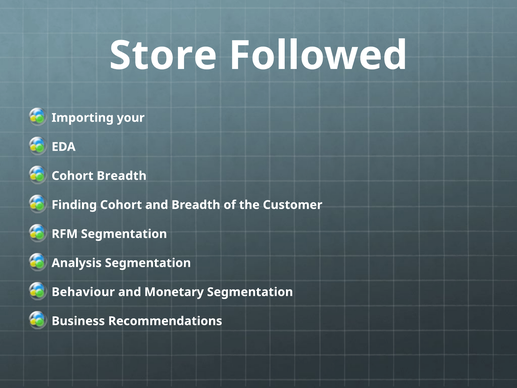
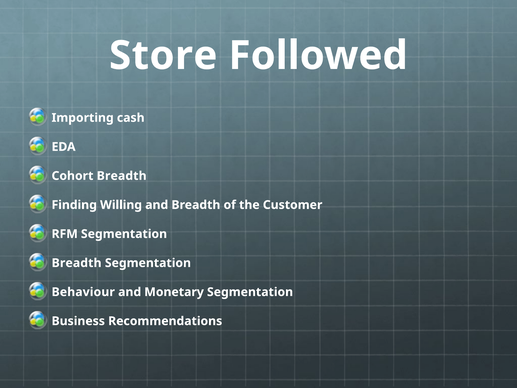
your: your -> cash
Finding Cohort: Cohort -> Willing
Analysis at (77, 263): Analysis -> Breadth
